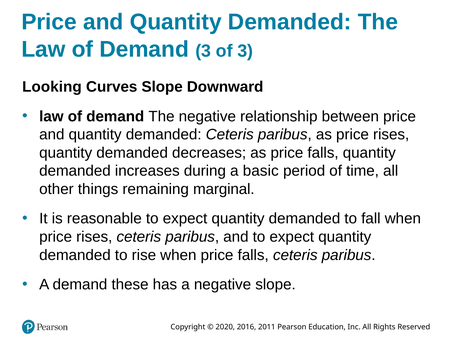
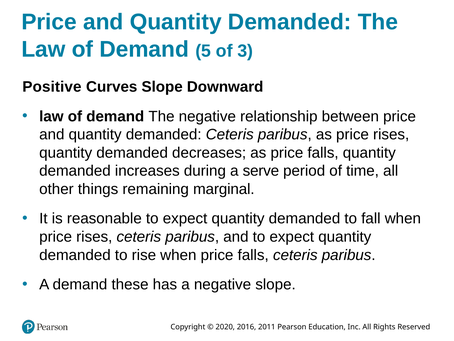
Demand 3: 3 -> 5
Looking: Looking -> Positive
basic: basic -> serve
